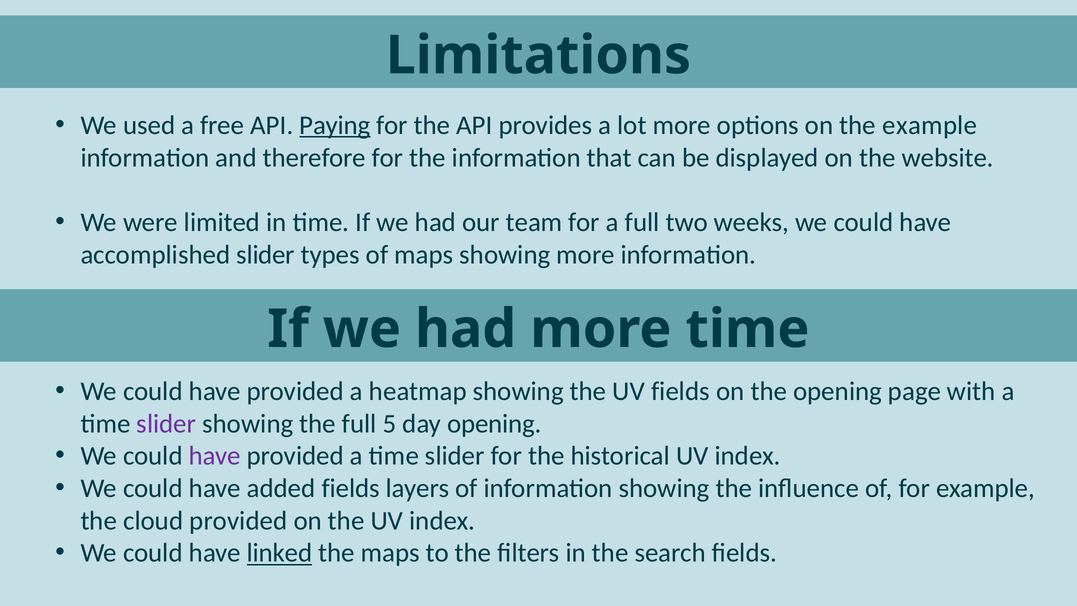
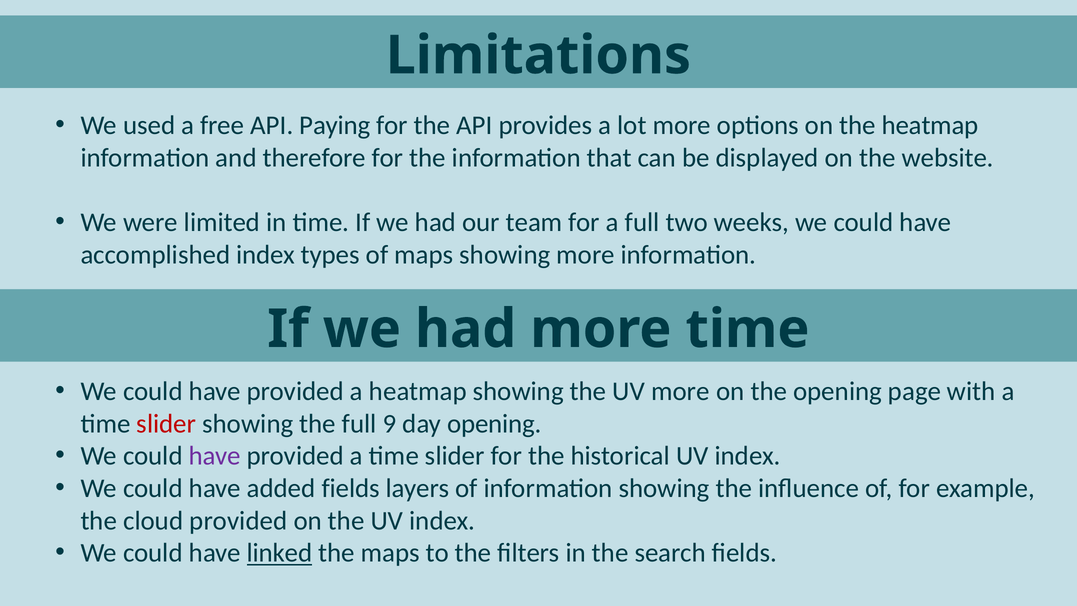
Paying underline: present -> none
the example: example -> heatmap
accomplished slider: slider -> index
UV fields: fields -> more
slider at (166, 424) colour: purple -> red
5: 5 -> 9
